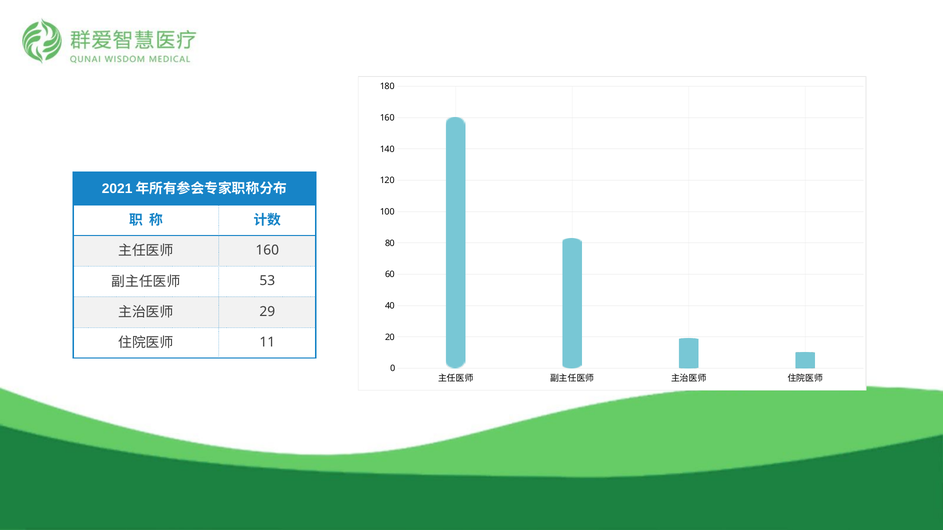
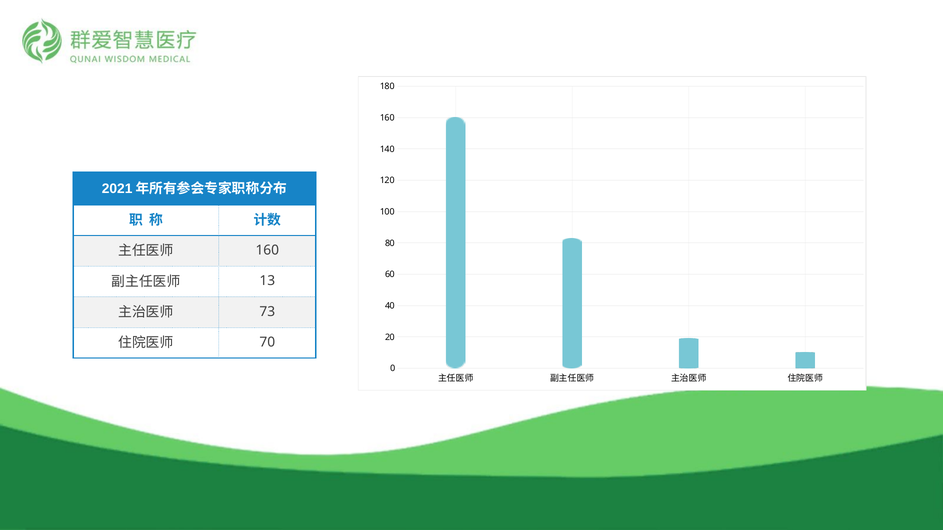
53: 53 -> 13
29: 29 -> 73
11: 11 -> 70
